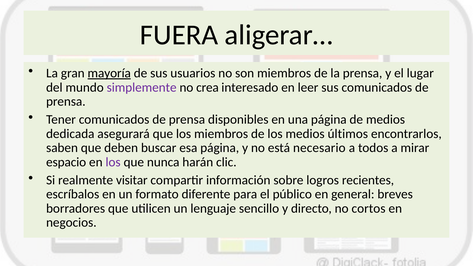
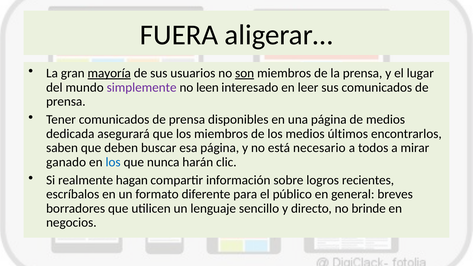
son underline: none -> present
crea: crea -> leen
espacio: espacio -> ganado
los at (113, 162) colour: purple -> blue
visitar: visitar -> hagan
cortos: cortos -> brinde
